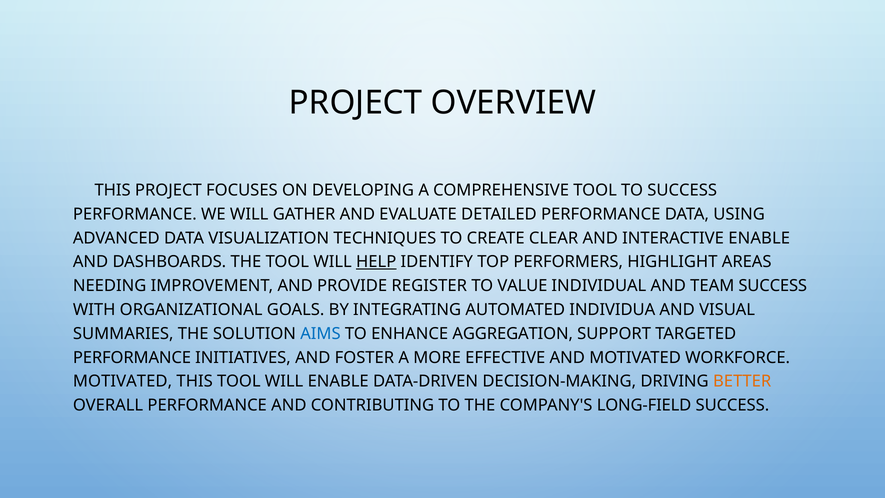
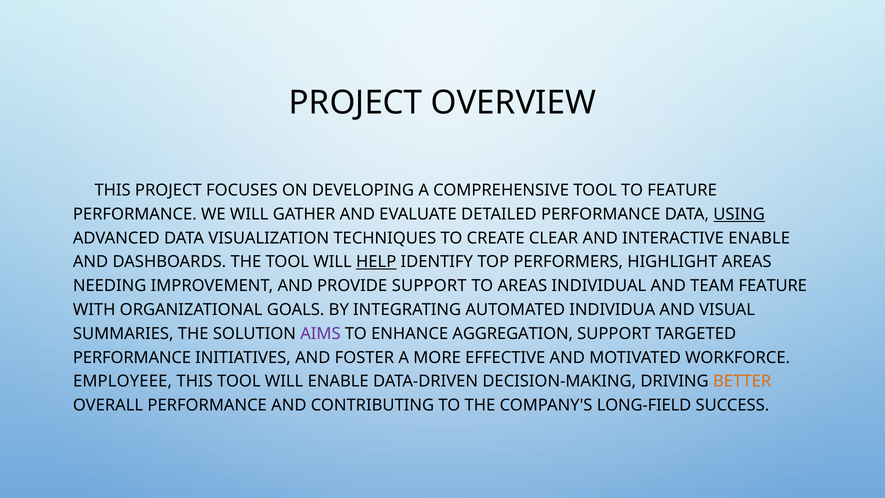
TO SUCCESS: SUCCESS -> FEATURE
USING underline: none -> present
PROVIDE REGISTER: REGISTER -> SUPPORT
TO VALUE: VALUE -> AREAS
TEAM SUCCESS: SUCCESS -> FEATURE
AIMS colour: blue -> purple
MOTIVATED at (123, 381): MOTIVATED -> EMPLOYEEE
